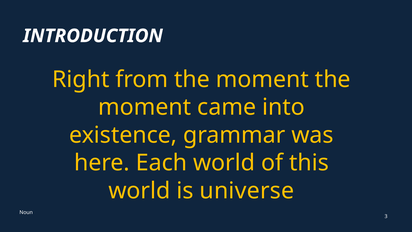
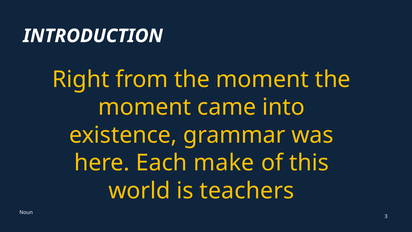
Each world: world -> make
universe: universe -> teachers
